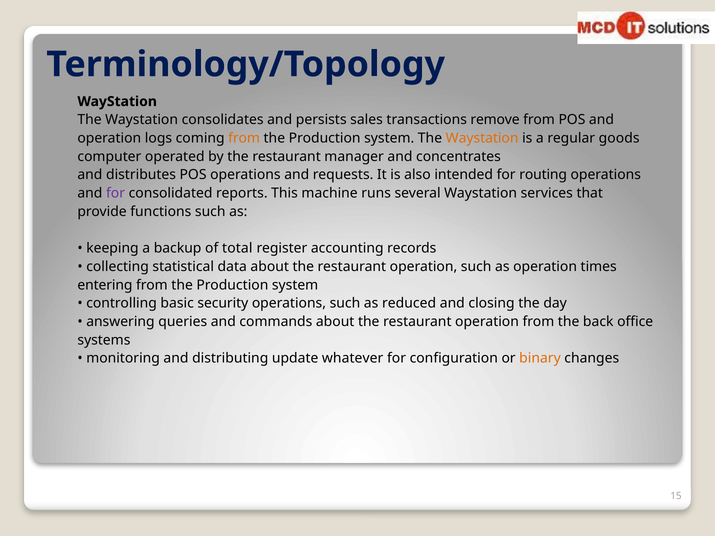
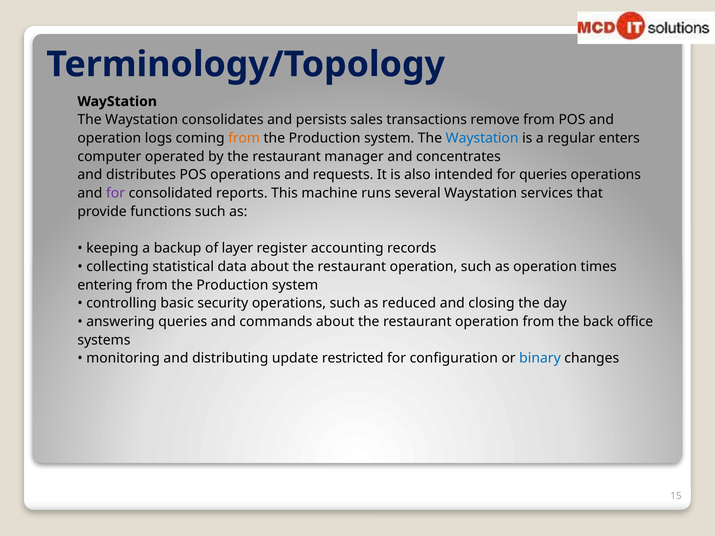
Waystation at (482, 138) colour: orange -> blue
goods: goods -> enters
for routing: routing -> queries
total: total -> layer
whatever: whatever -> restricted
binary colour: orange -> blue
